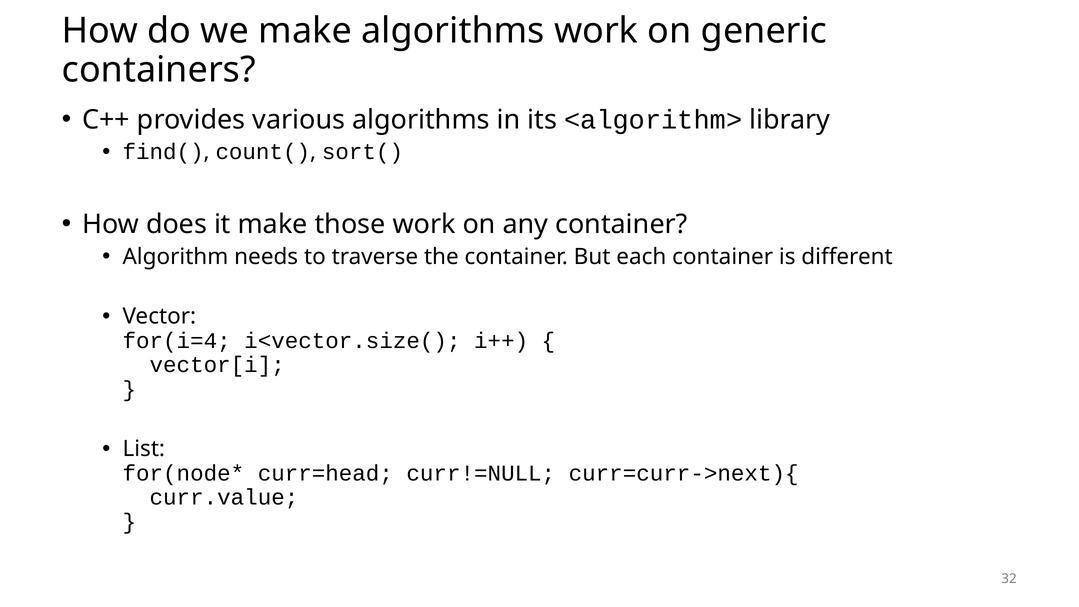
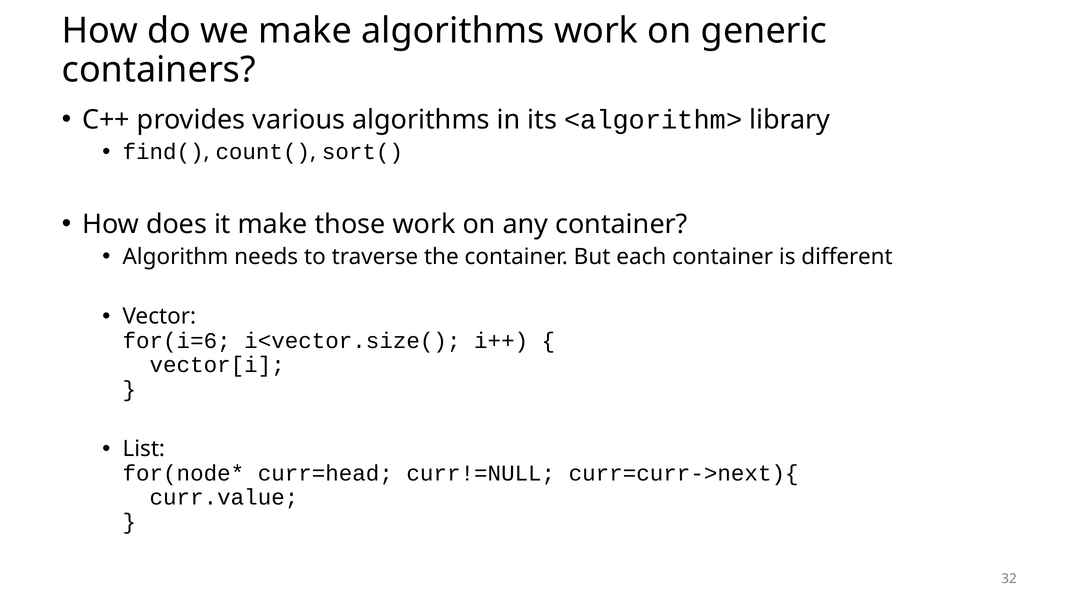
for(i=4: for(i=4 -> for(i=6
